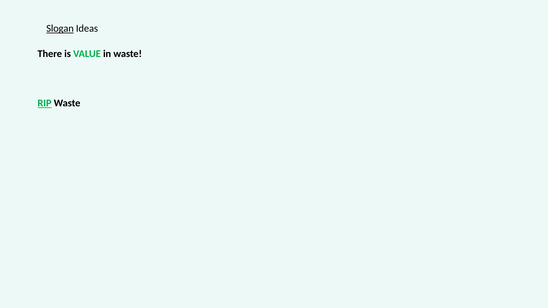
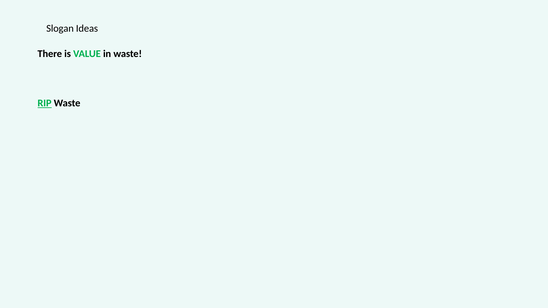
Slogan underline: present -> none
